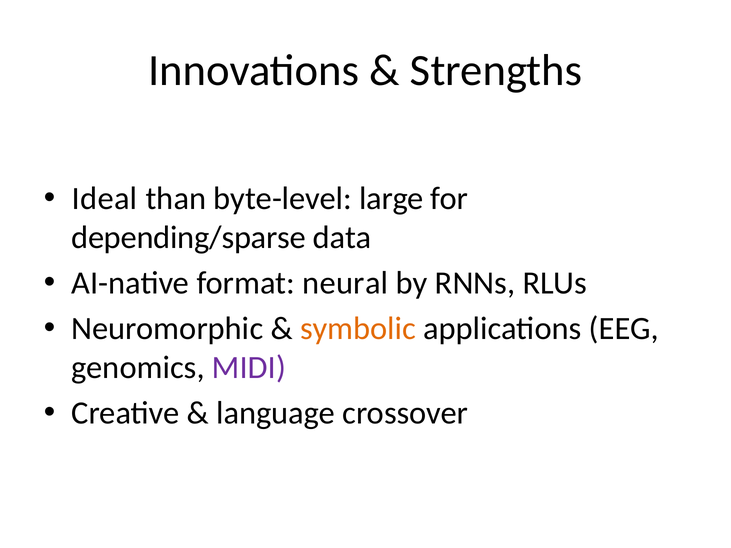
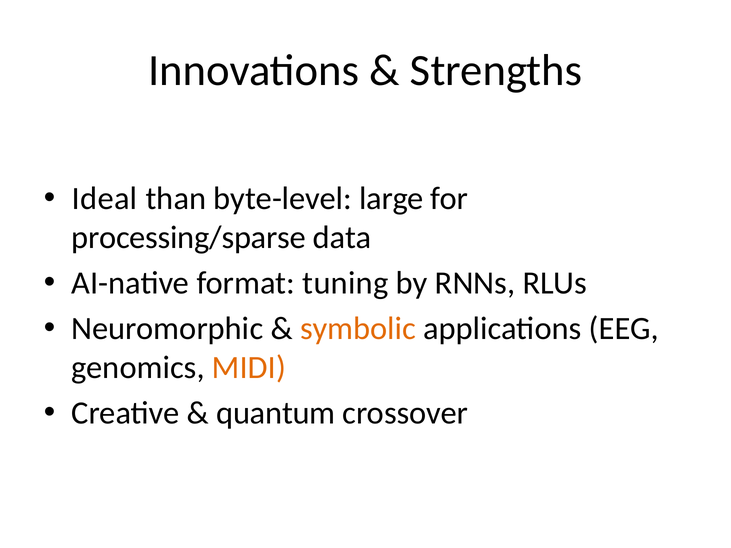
depending/sparse: depending/sparse -> processing/sparse
neural: neural -> tuning
MIDI colour: purple -> orange
language: language -> quantum
